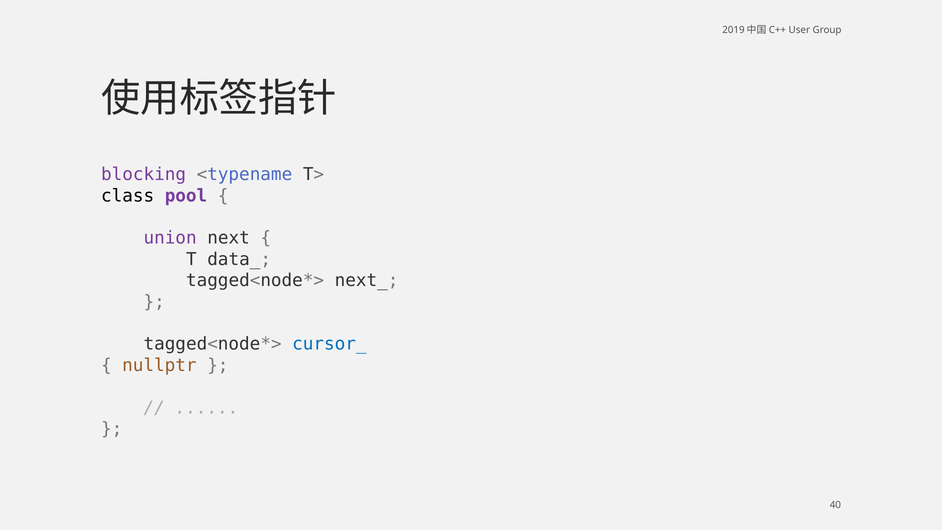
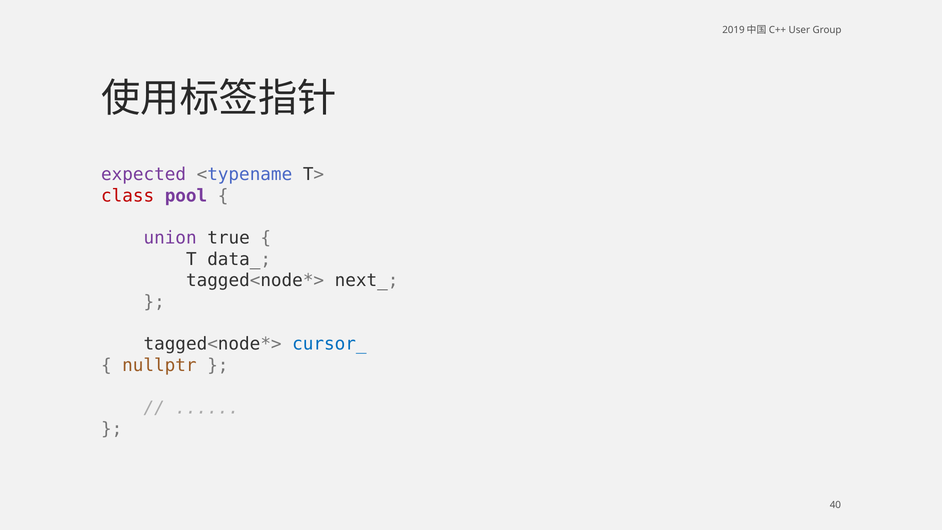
blocking: blocking -> expected
class colour: black -> red
next: next -> true
